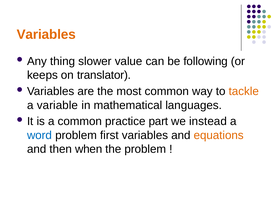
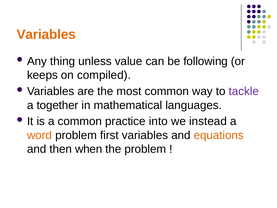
slower: slower -> unless
translator: translator -> compiled
tackle colour: orange -> purple
variable: variable -> together
part: part -> into
word colour: blue -> orange
